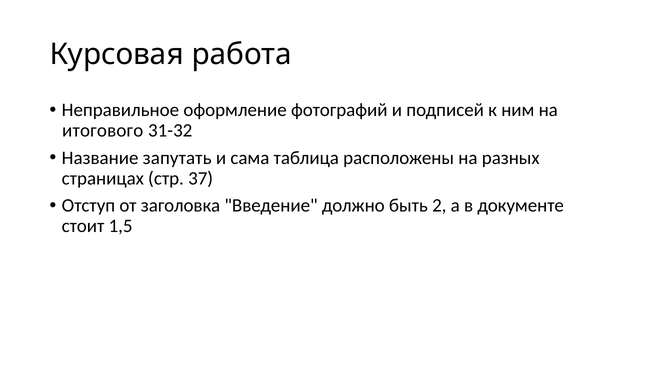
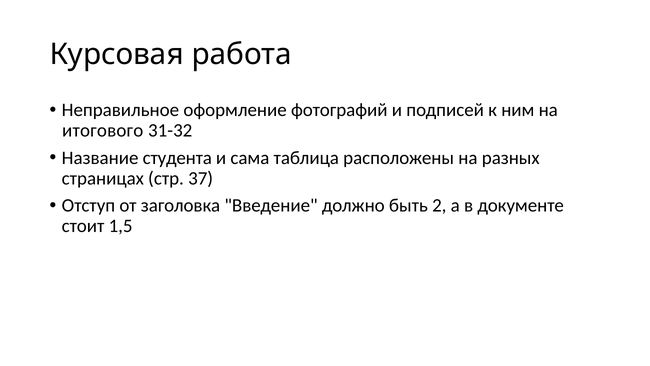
запутать: запутать -> студента
